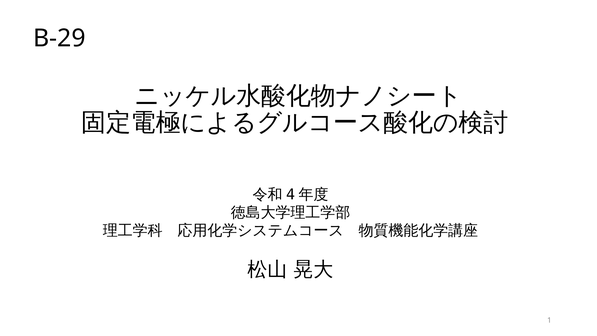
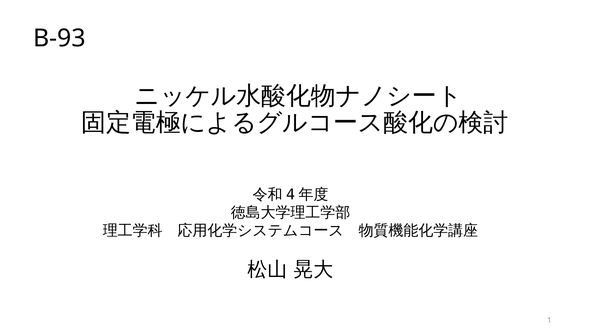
B-29: B-29 -> B-93
